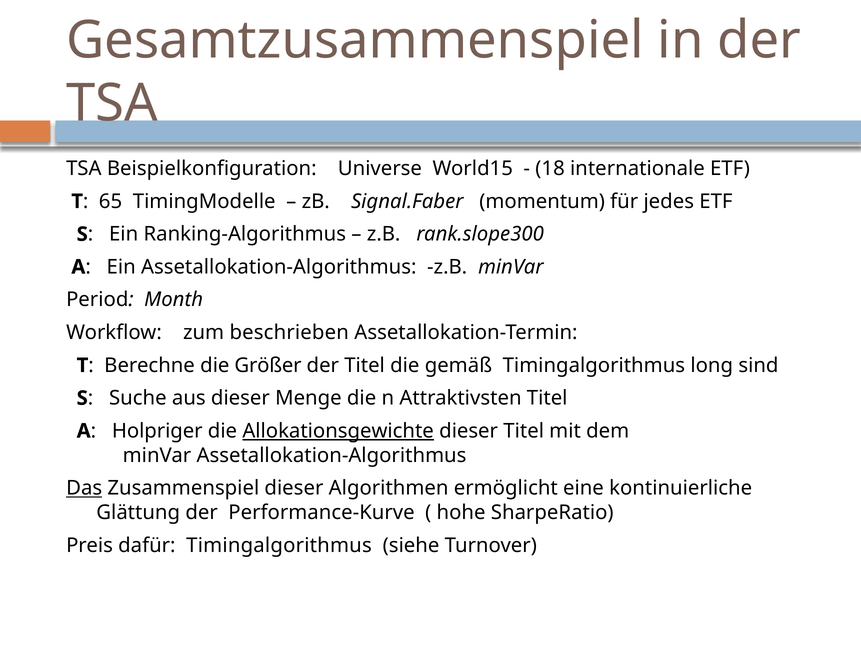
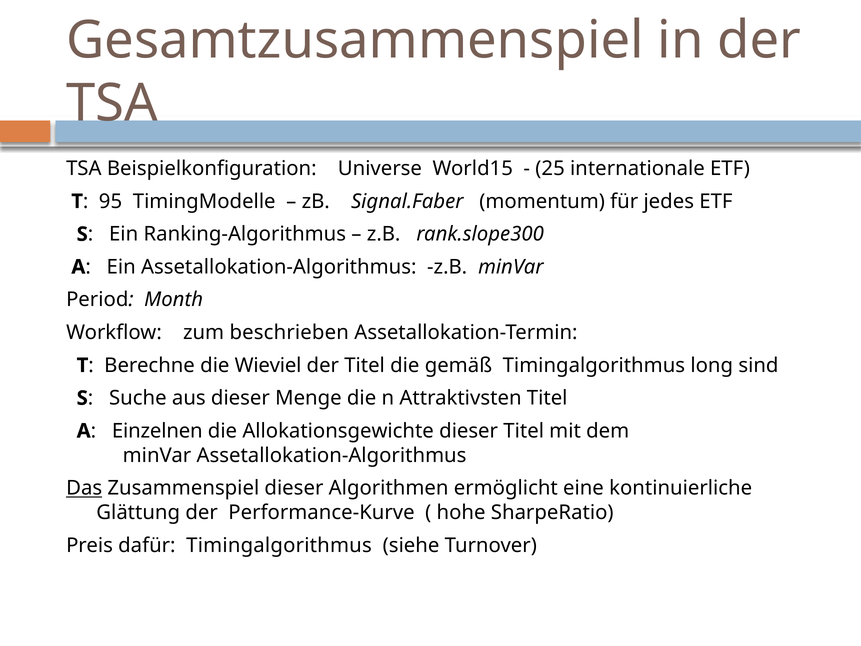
18: 18 -> 25
65: 65 -> 95
Größer: Größer -> Wieviel
Holpriger: Holpriger -> Einzelnen
Allokationsgewichte underline: present -> none
